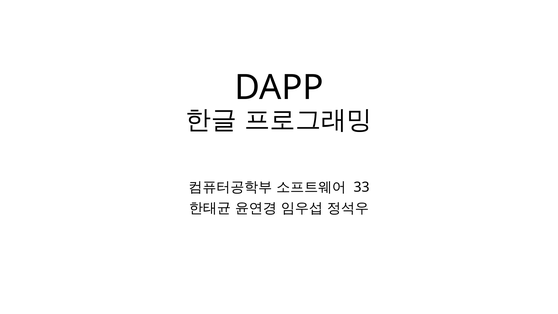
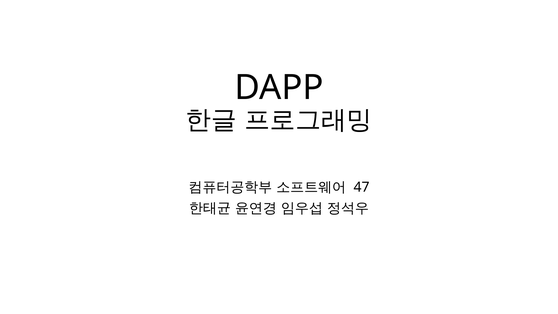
33: 33 -> 47
